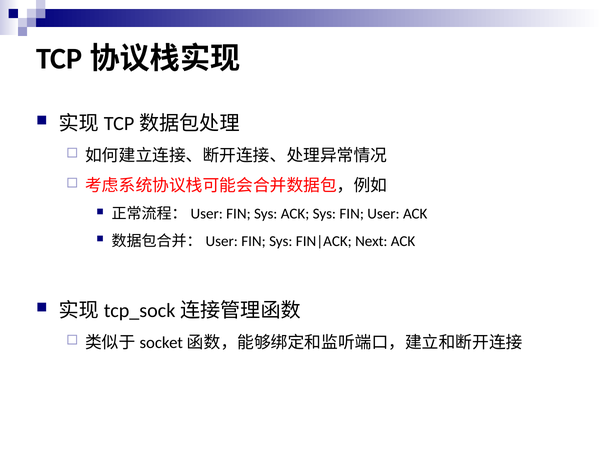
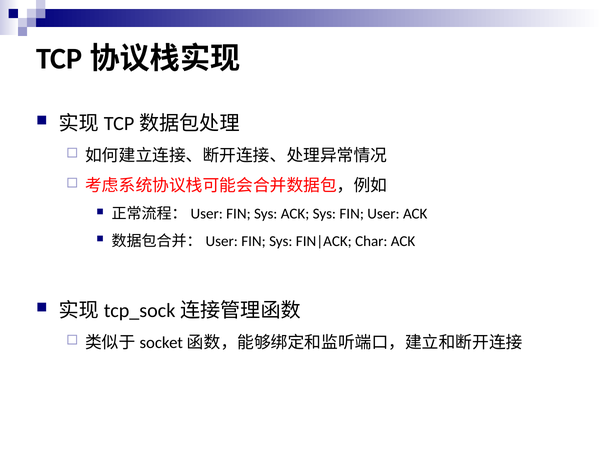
Next: Next -> Char
